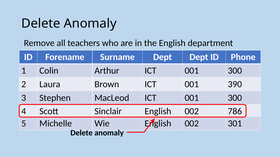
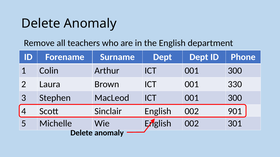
390: 390 -> 330
786: 786 -> 901
